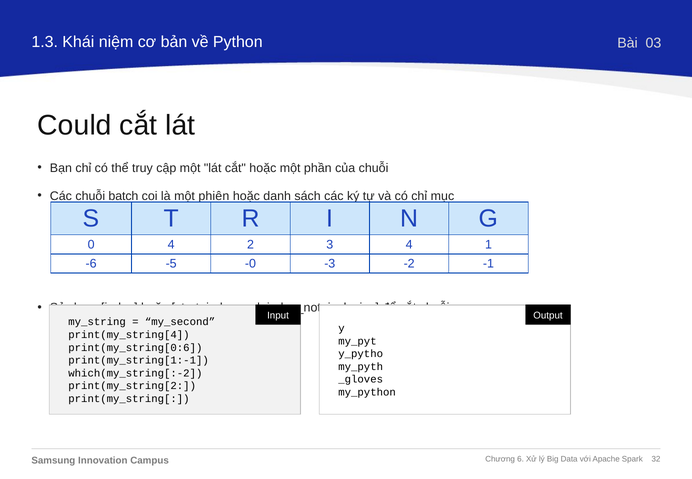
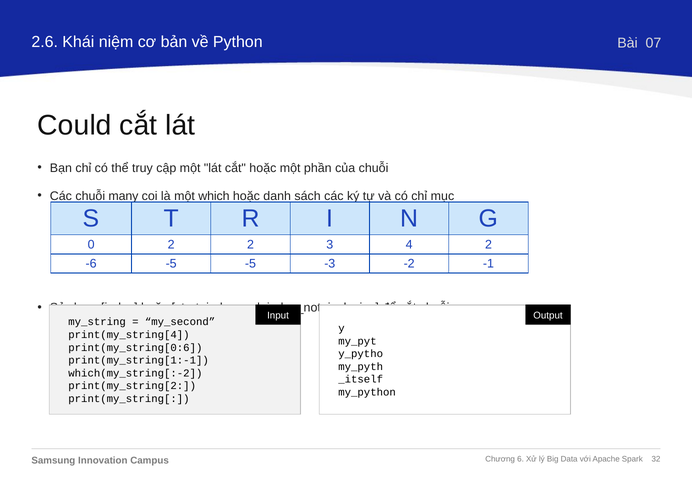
1.3: 1.3 -> 2.6
03: 03 -> 07
batch: batch -> many
phiên: phiên -> which
0 4: 4 -> 2
4 1: 1 -> 2
-5 -0: -0 -> -5
_gloves: _gloves -> _itself
